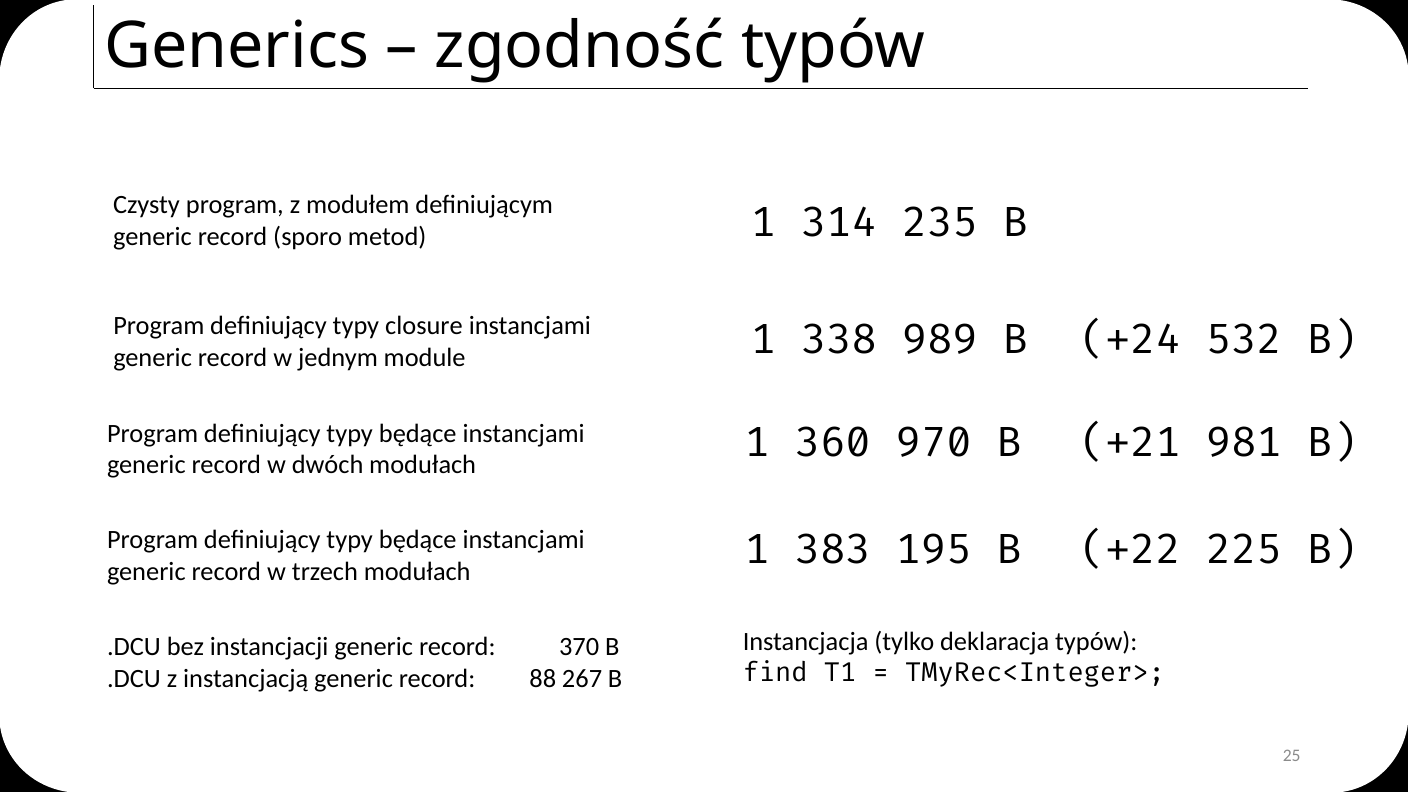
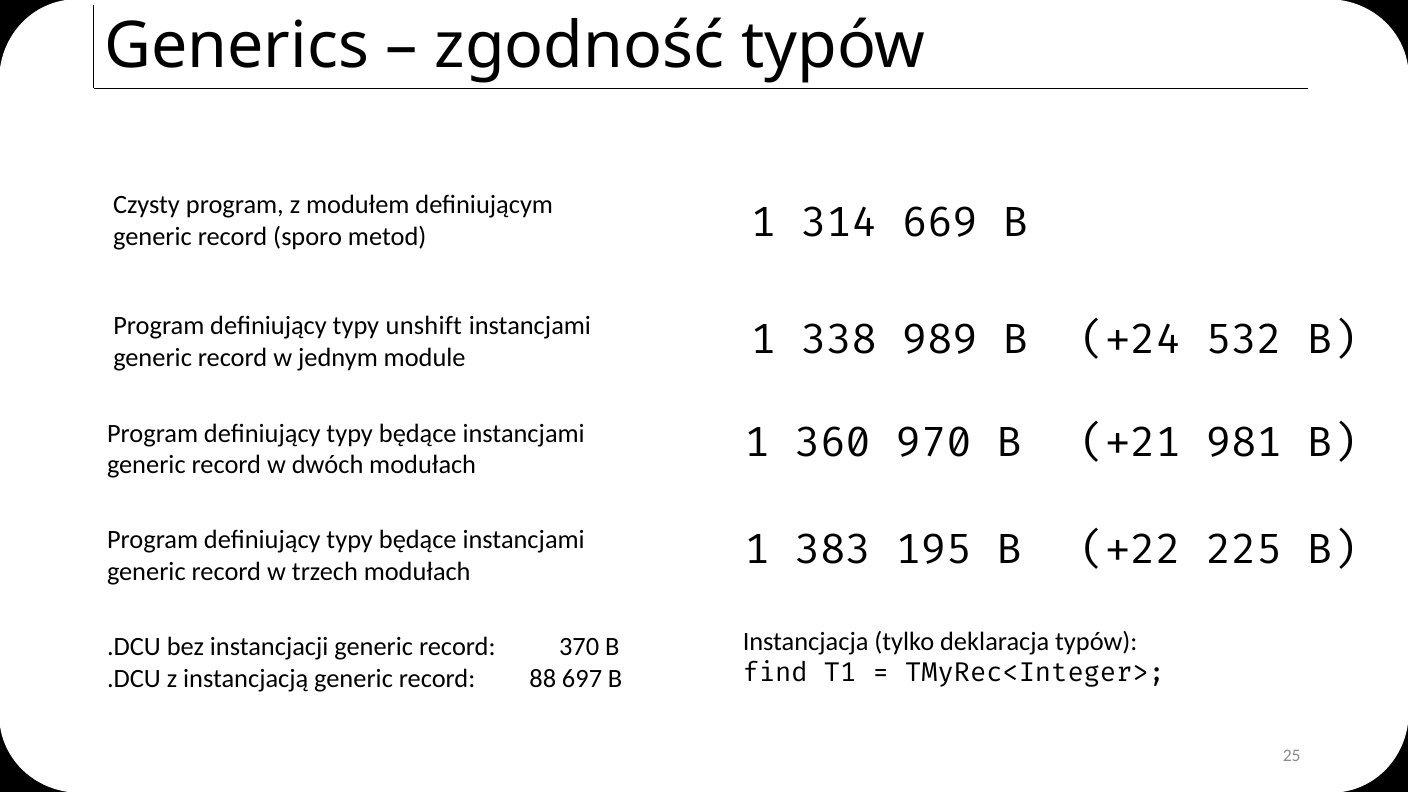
235: 235 -> 669
closure: closure -> unshift
267: 267 -> 697
